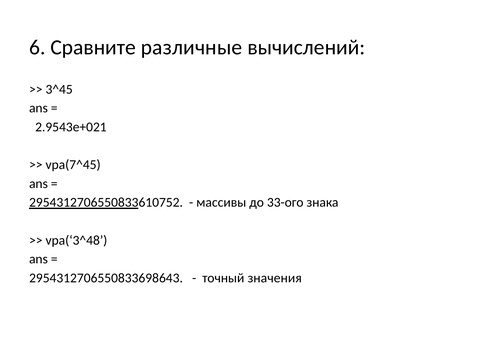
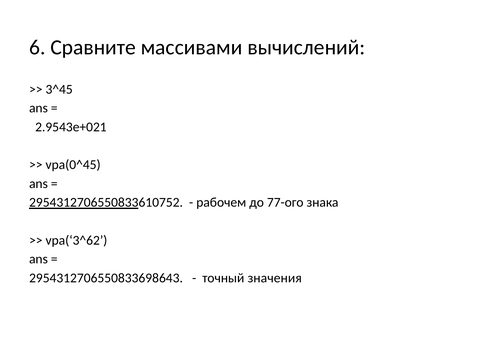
различные: различные -> массивами
vpa(7^45: vpa(7^45 -> vpa(0^45
массивы: массивы -> рабочем
33-ого: 33-ого -> 77-ого
vpa(‘3^48: vpa(‘3^48 -> vpa(‘3^62
